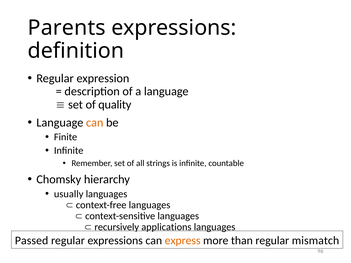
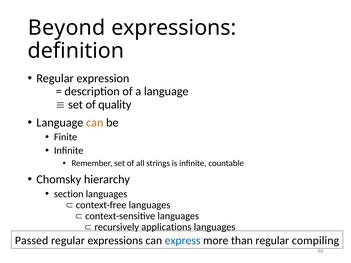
Parents: Parents -> Beyond
usually: usually -> section
express colour: orange -> blue
mismatch: mismatch -> compiling
